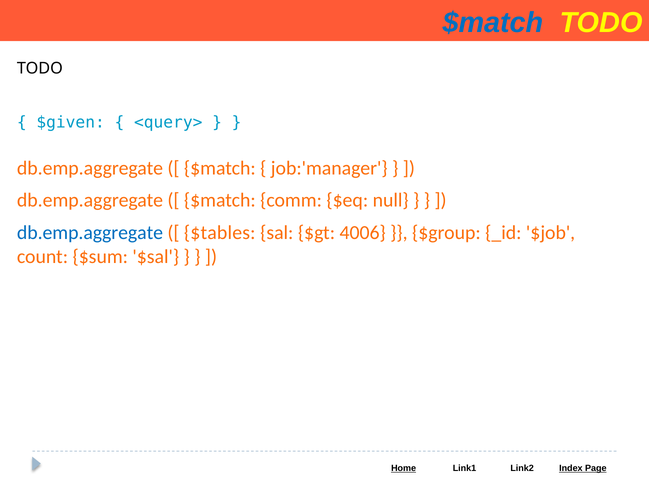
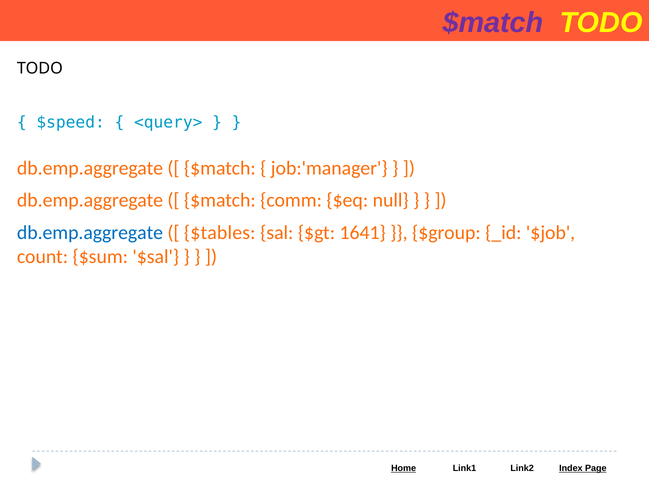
$match at (493, 23) colour: blue -> purple
$given: $given -> $speed
4006: 4006 -> 1641
